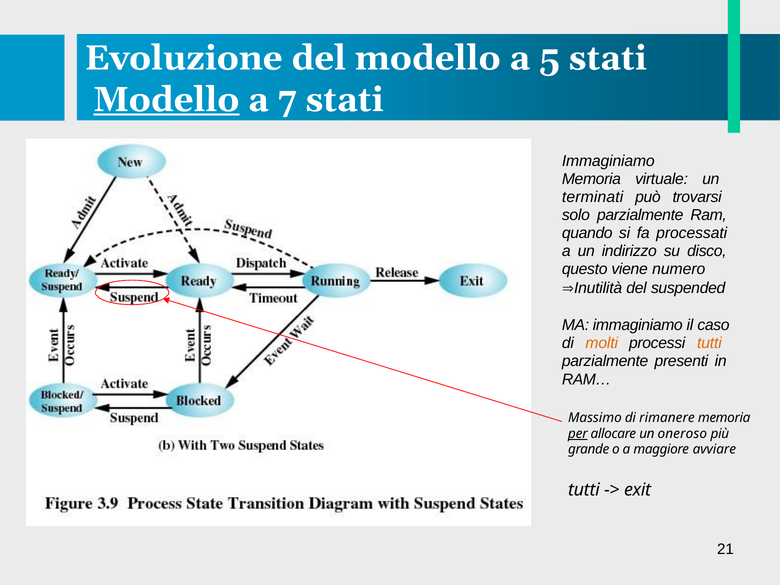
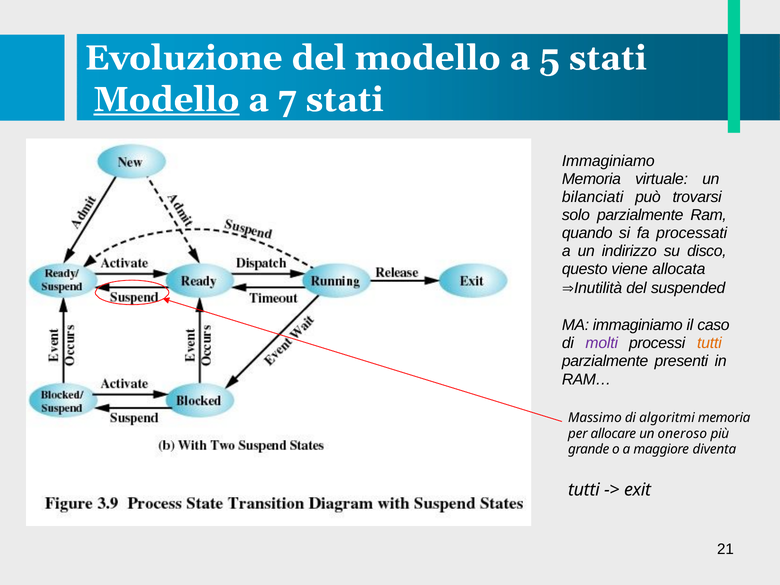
terminati: terminati -> bilanciati
numero: numero -> allocata
molti colour: orange -> purple
rimanere: rimanere -> algoritmi
per underline: present -> none
avviare: avviare -> diventa
